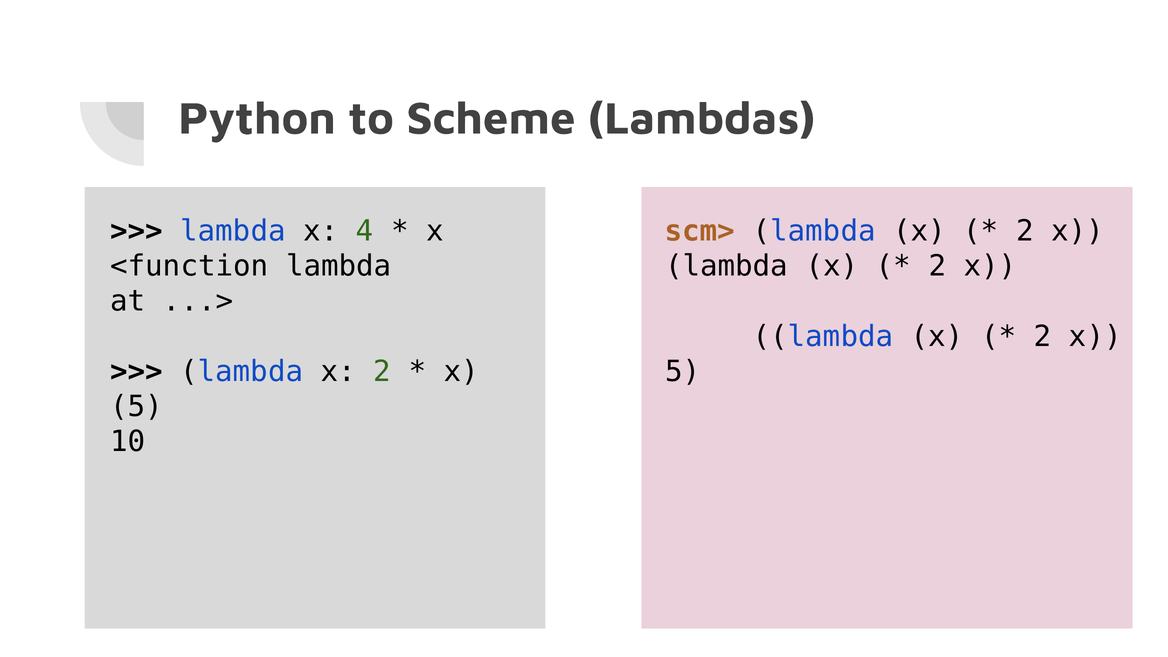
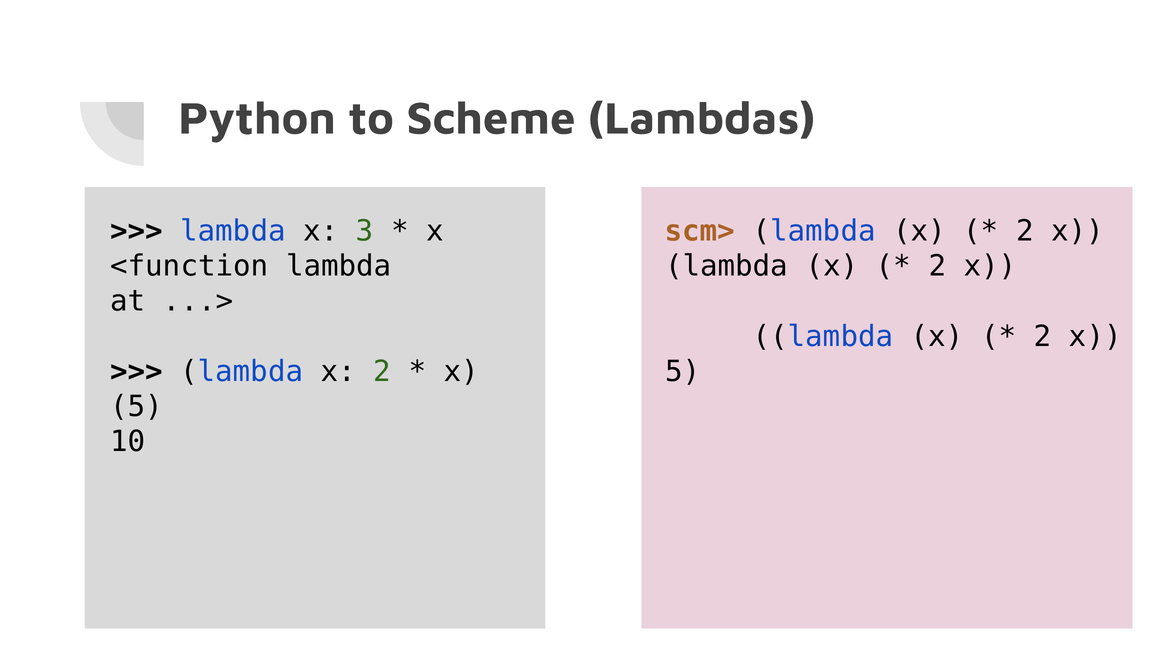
4: 4 -> 3
